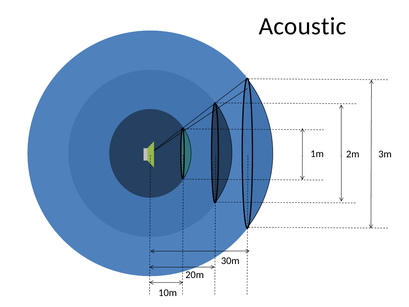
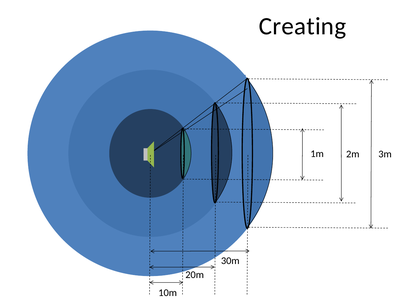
Acoustic: Acoustic -> Creating
